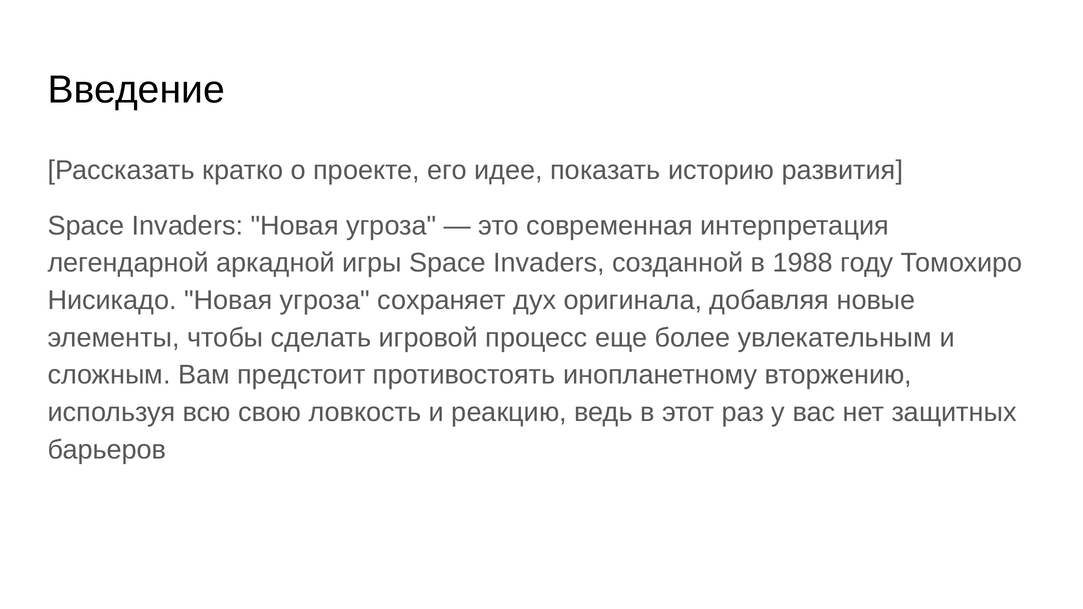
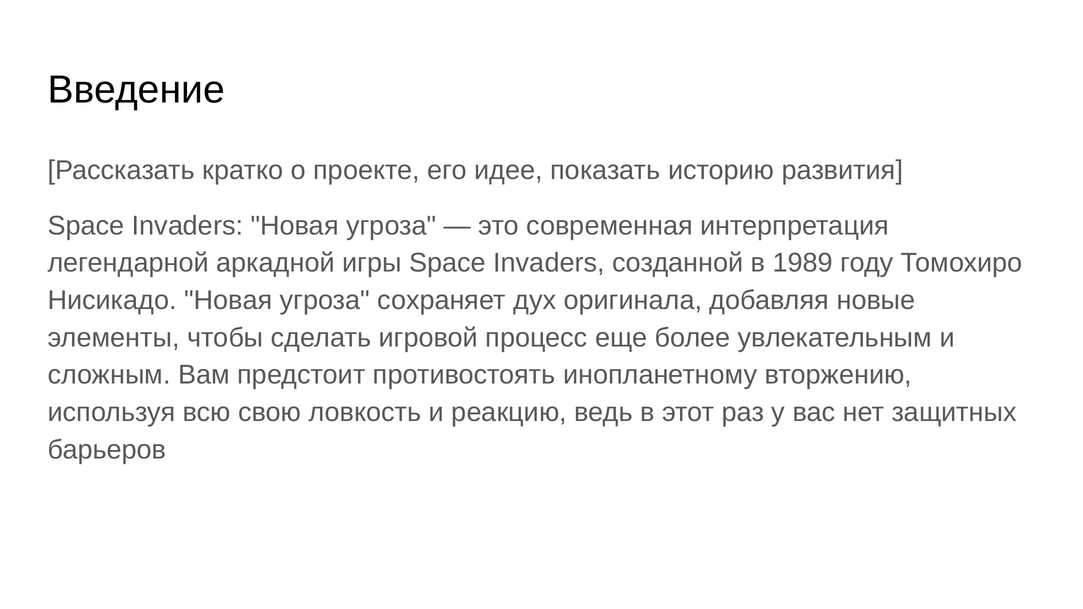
1988: 1988 -> 1989
